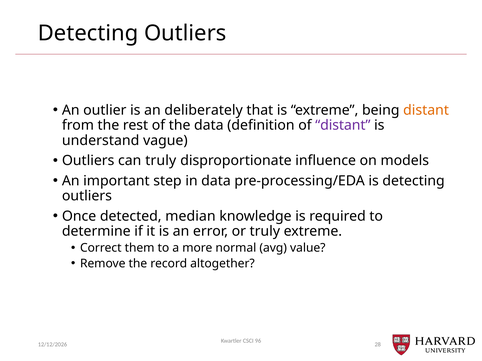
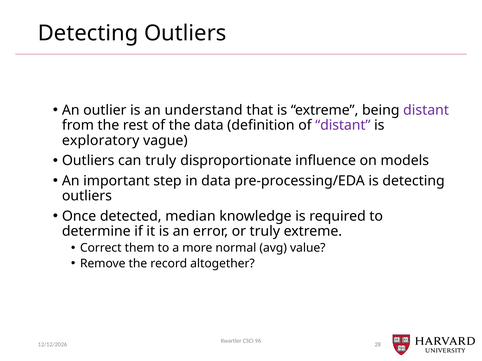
deliberately: deliberately -> understand
distant at (426, 110) colour: orange -> purple
understand: understand -> exploratory
